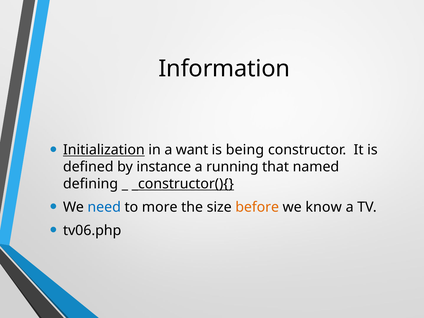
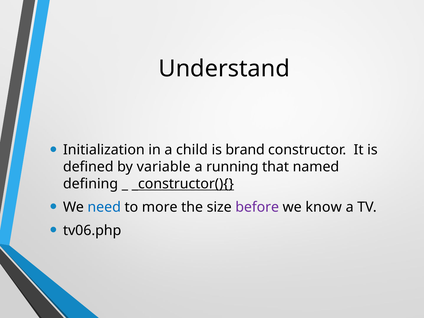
Information: Information -> Understand
Initialization underline: present -> none
want: want -> child
being: being -> brand
instance: instance -> variable
before colour: orange -> purple
